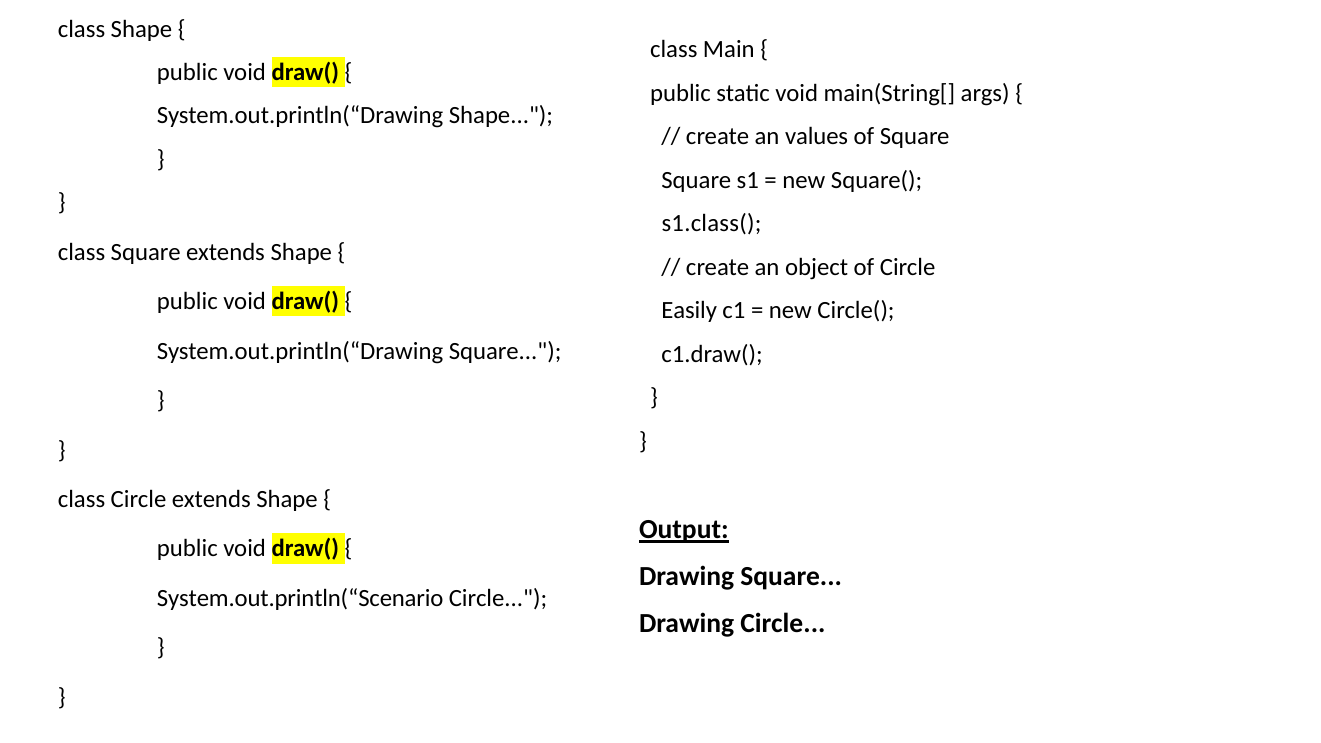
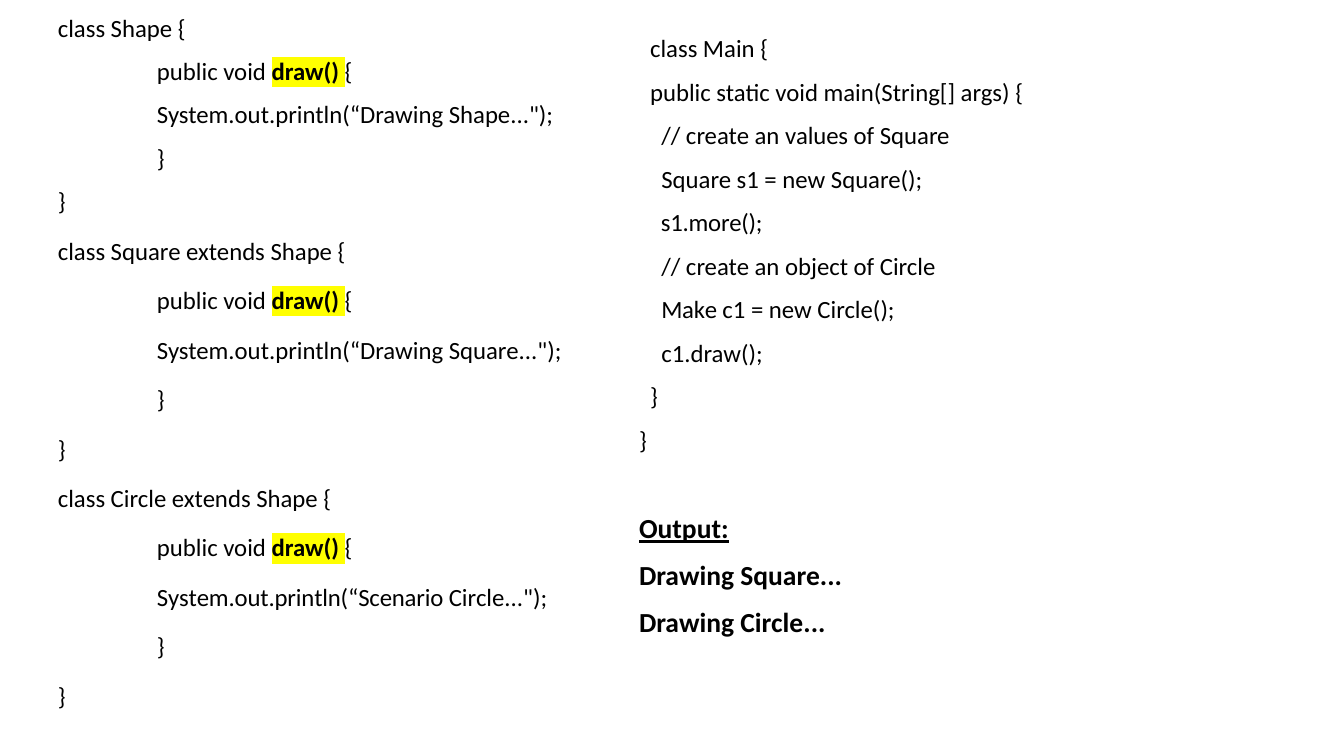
s1.class(: s1.class( -> s1.more(
Easily: Easily -> Make
